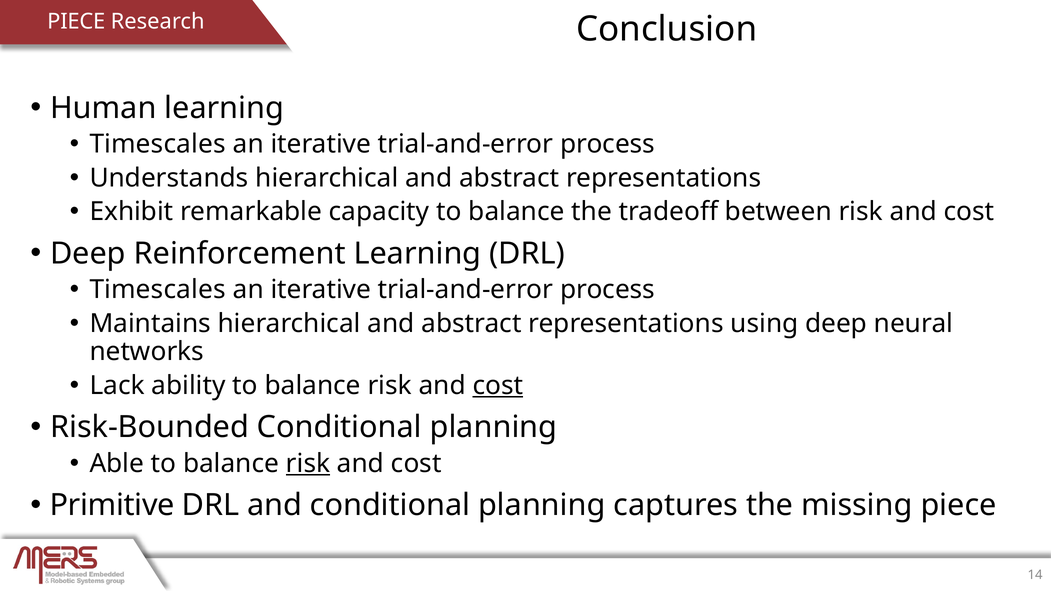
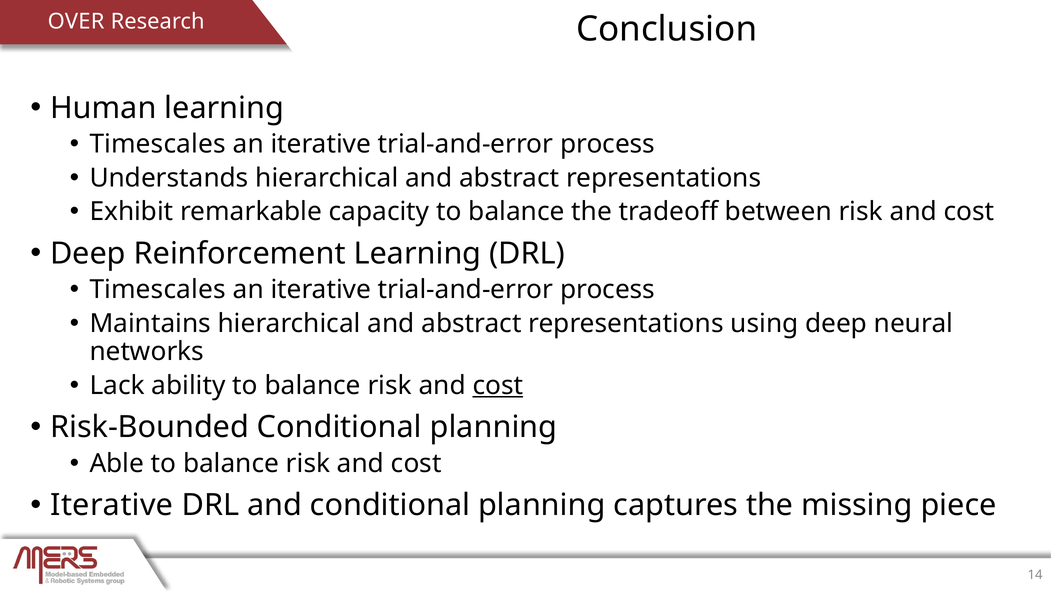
PIECE at (76, 22): PIECE -> OVER
risk at (308, 464) underline: present -> none
Primitive at (112, 505): Primitive -> Iterative
